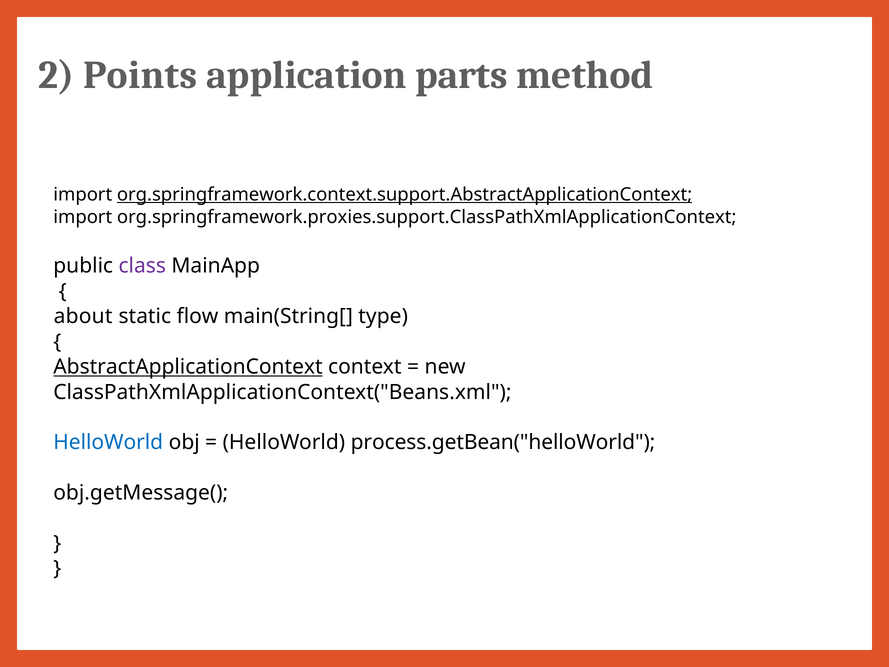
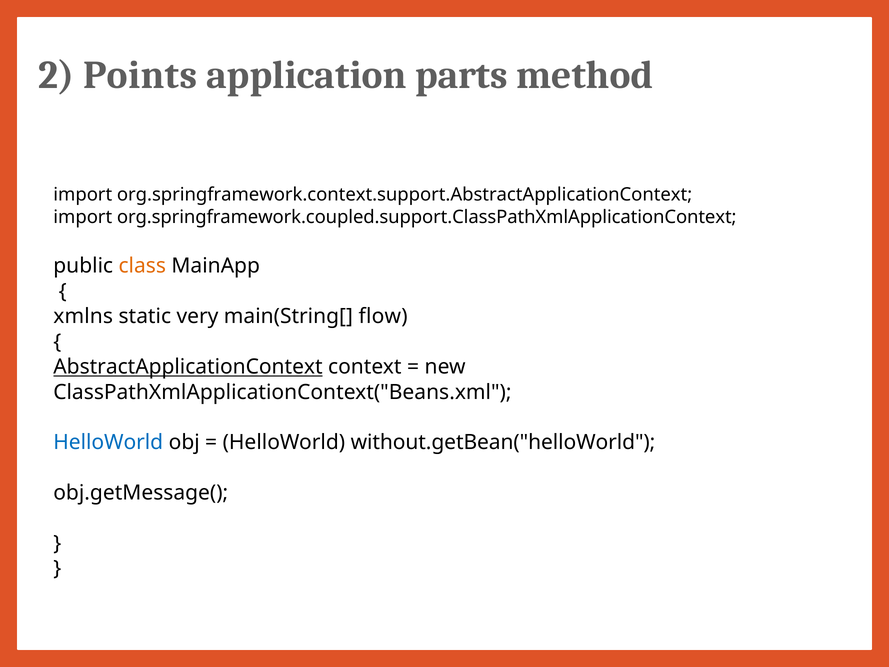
org.springframework.context.support.AbstractApplicationContext underline: present -> none
org.springframework.proxies.support.ClassPathXmlApplicationContext: org.springframework.proxies.support.ClassPathXmlApplicationContext -> org.springframework.coupled.support.ClassPathXmlApplicationContext
class colour: purple -> orange
about: about -> xmlns
flow: flow -> very
type: type -> flow
process.getBean("helloWorld: process.getBean("helloWorld -> without.getBean("helloWorld
